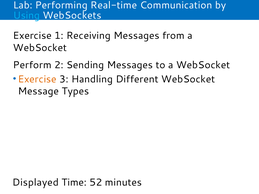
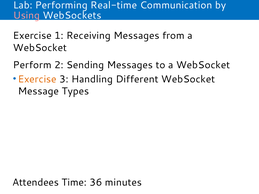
Using colour: light blue -> pink
Displayed: Displayed -> Attendees
52: 52 -> 36
